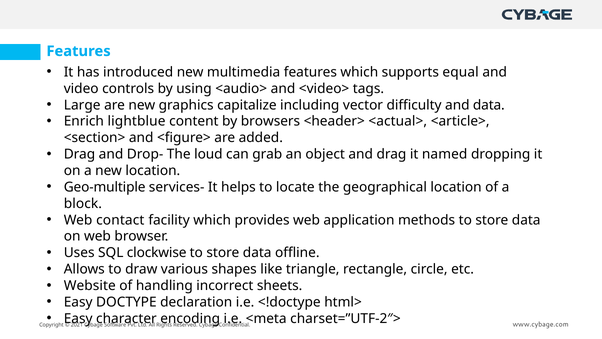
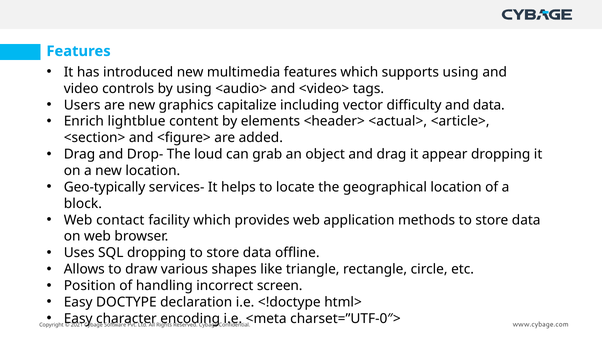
supports equal: equal -> using
Large: Large -> Users
browsers: browsers -> elements
named: named -> appear
Geo-multiple: Geo-multiple -> Geo-typically
SQL clockwise: clockwise -> dropping
Website: Website -> Position
sheets: sheets -> screen
charset=”UTF-2″>: charset=”UTF-2″> -> charset=”UTF-0″>
